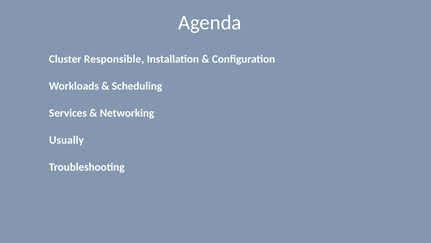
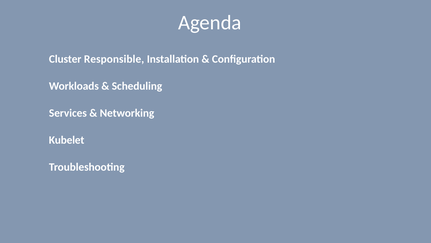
Usually: Usually -> Kubelet
